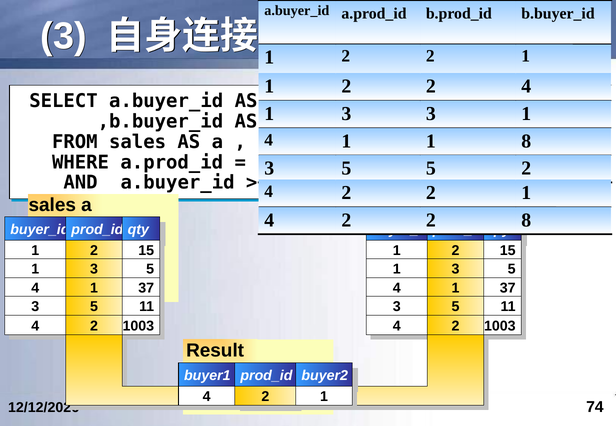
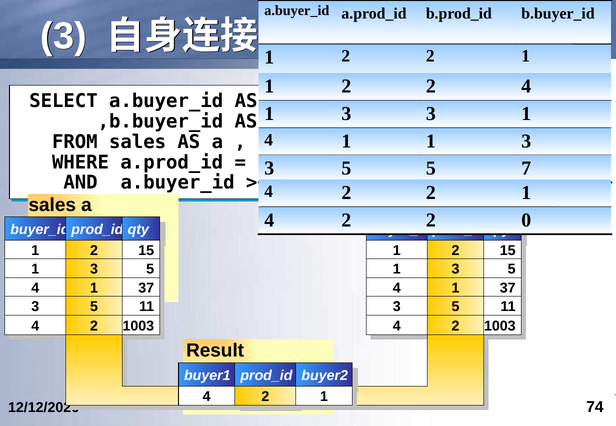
8 at (526, 141): 8 -> 3
5 2: 2 -> 7
2 8: 8 -> 0
